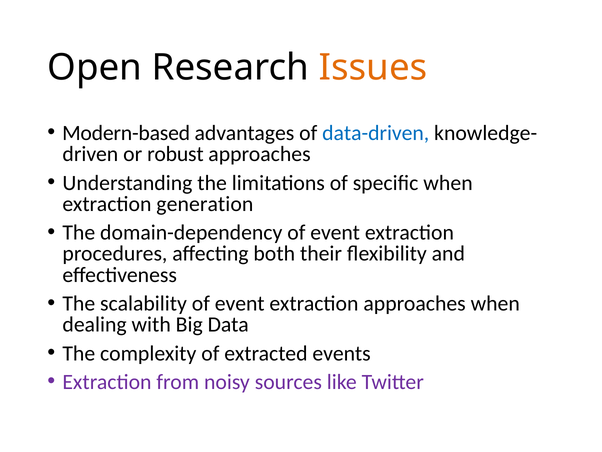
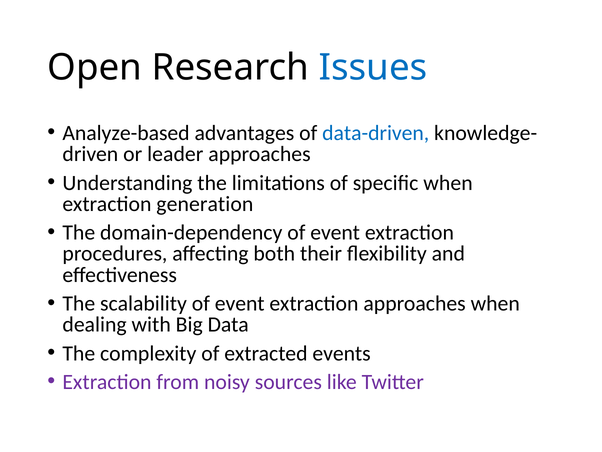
Issues colour: orange -> blue
Modern-based: Modern-based -> Analyze-based
robust: robust -> leader
